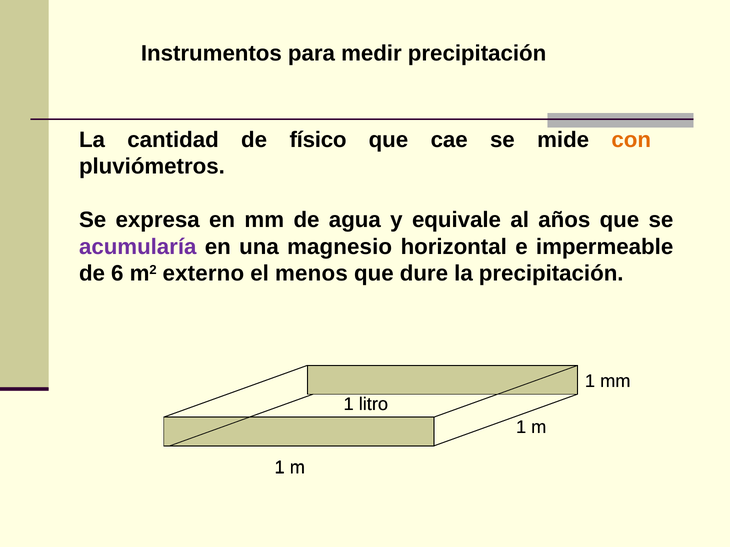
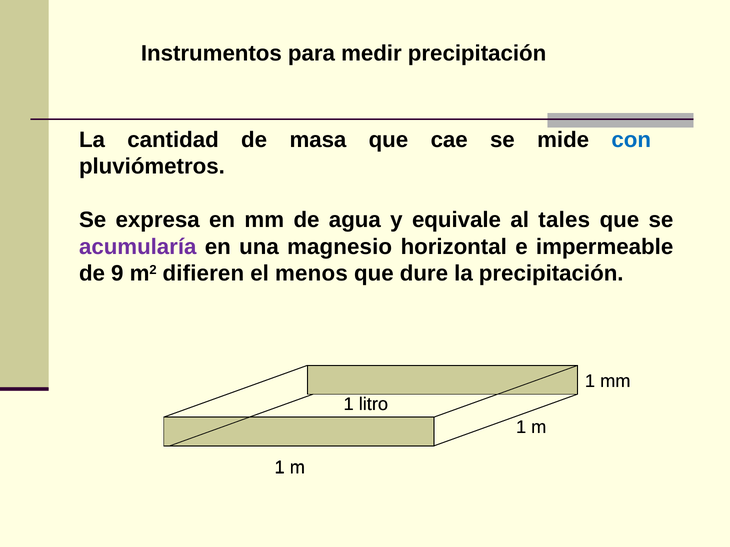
físico: físico -> masa
con colour: orange -> blue
años: años -> tales
6: 6 -> 9
externo: externo -> difieren
